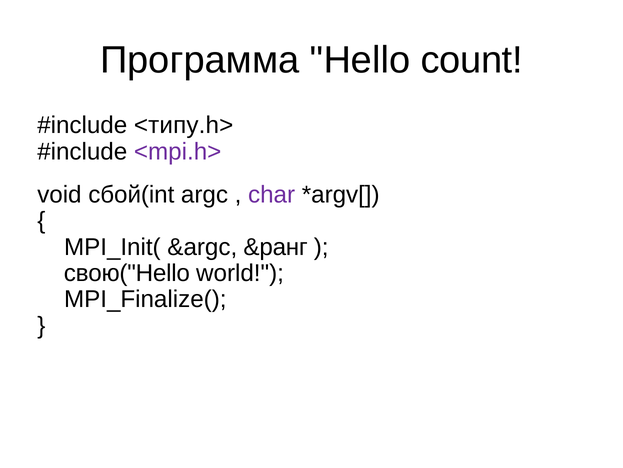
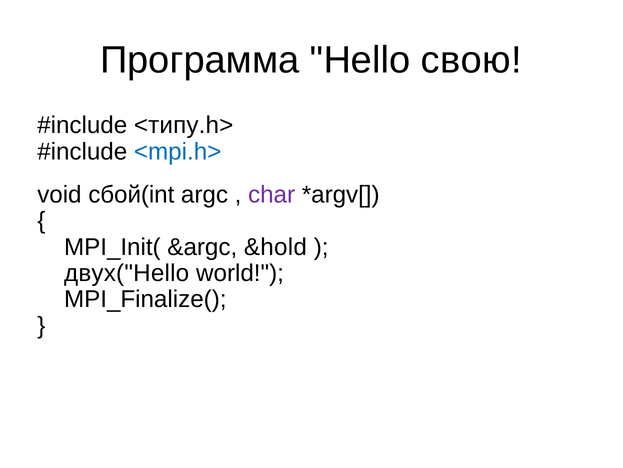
count: count -> свою
<mpi.h> colour: purple -> blue
&ранг: &ранг -> &hold
свою("Hello: свою("Hello -> двух("Hello
